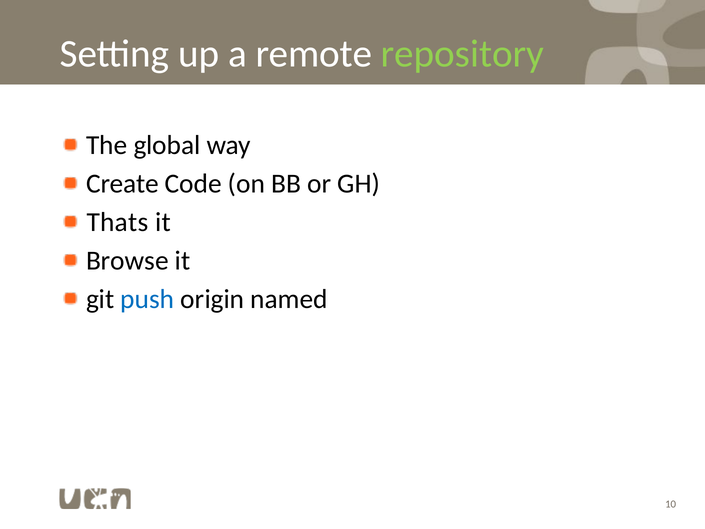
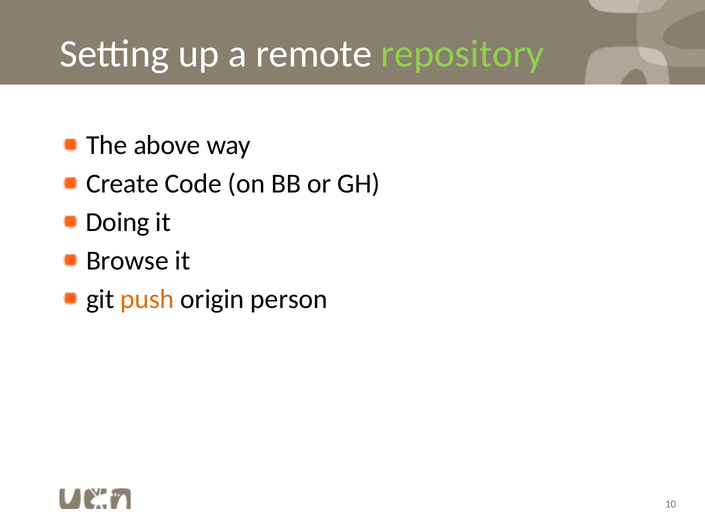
global: global -> above
Thats: Thats -> Doing
push colour: blue -> orange
named: named -> person
